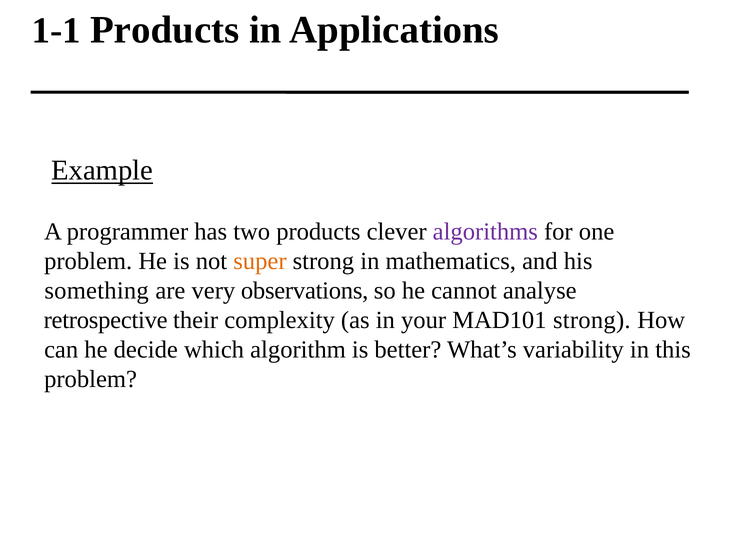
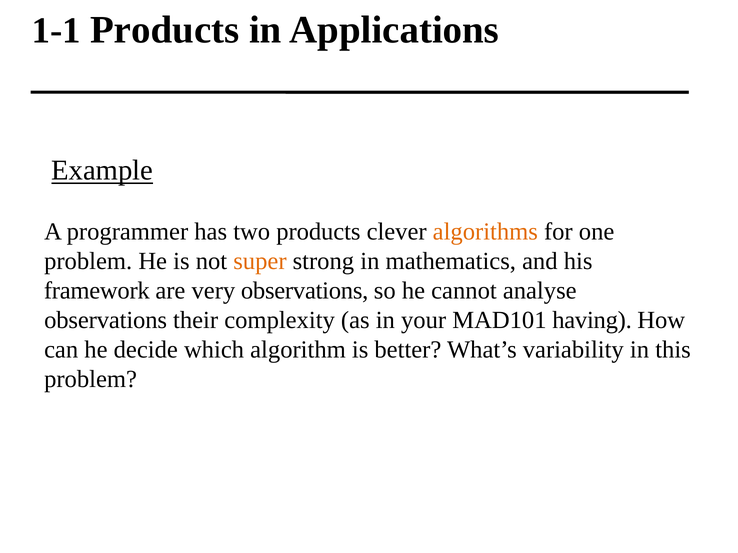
algorithms colour: purple -> orange
something: something -> framework
retrospective at (106, 320): retrospective -> observations
MAD101 strong: strong -> having
